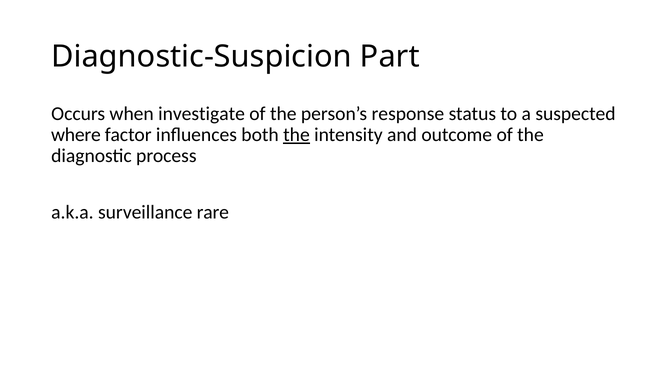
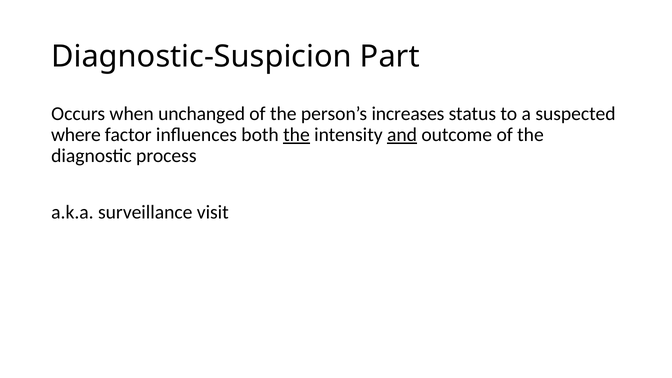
investigate: investigate -> unchanged
response: response -> increases
and underline: none -> present
rare: rare -> visit
